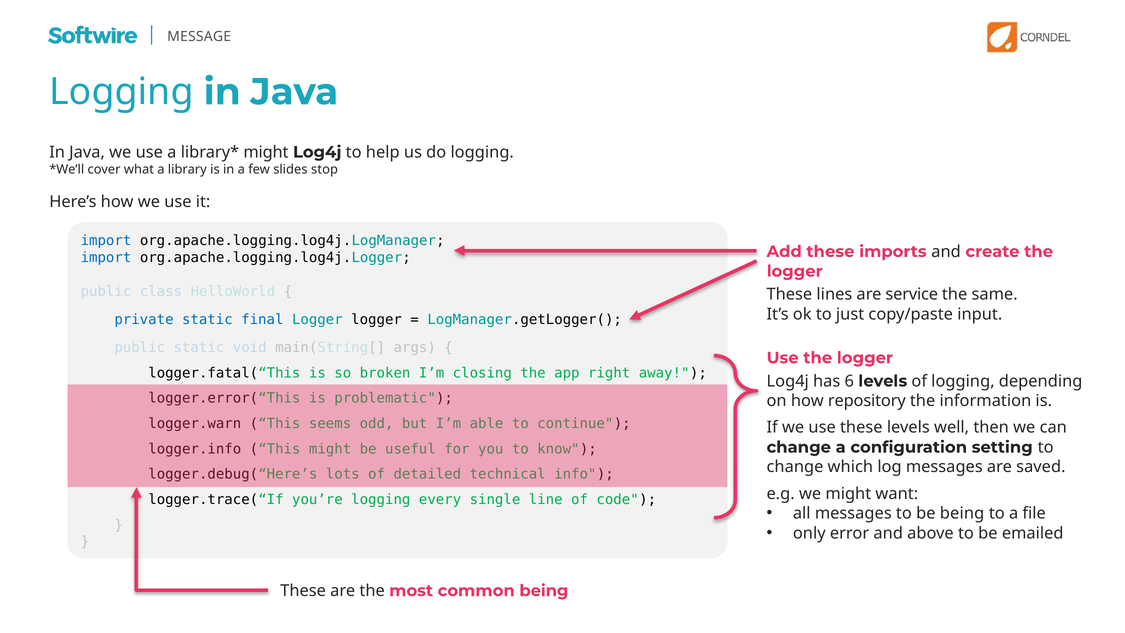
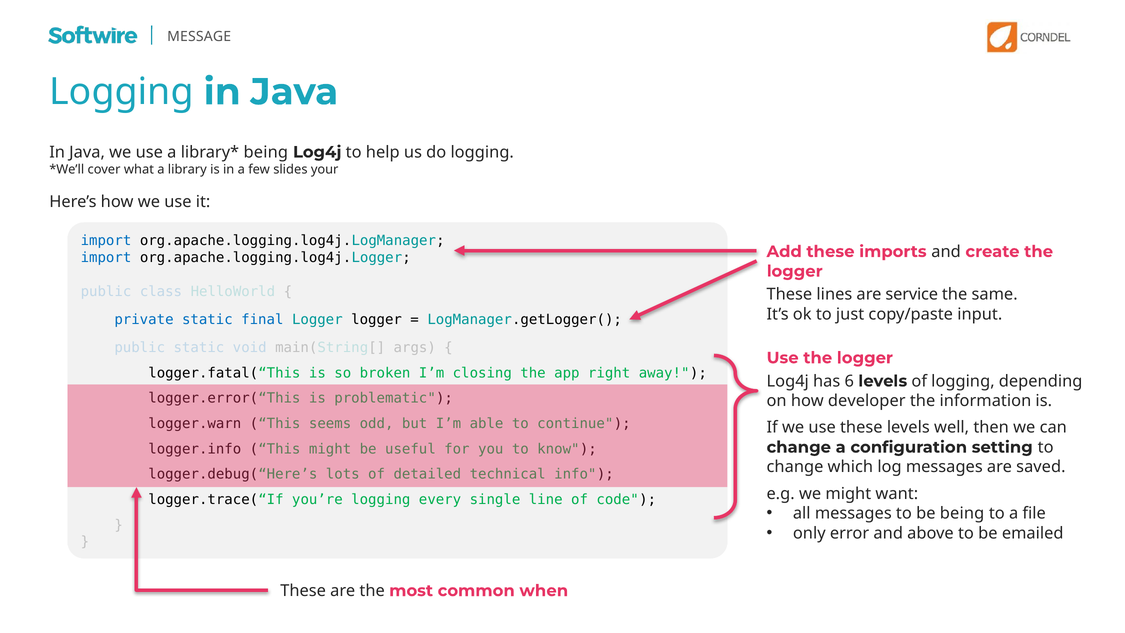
might at (266, 152): might -> being
stop: stop -> your
repository: repository -> developer
common being: being -> when
